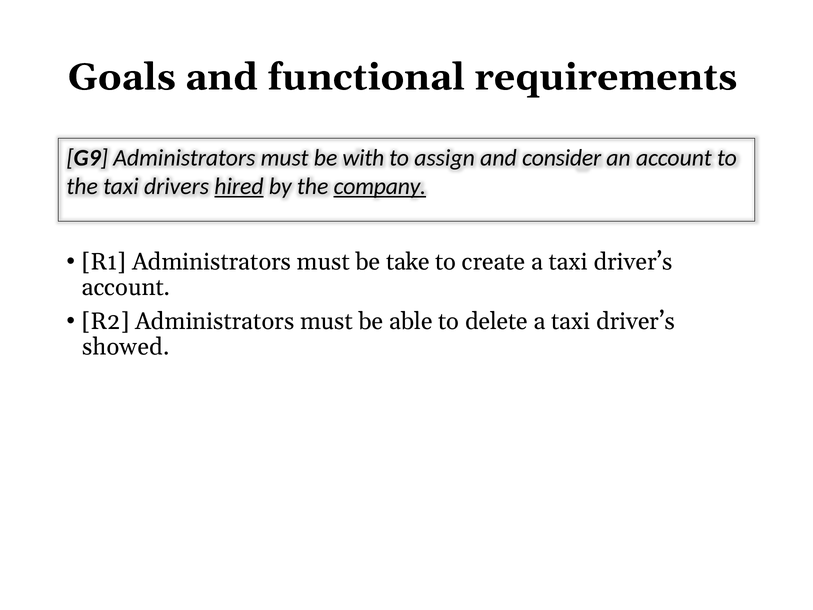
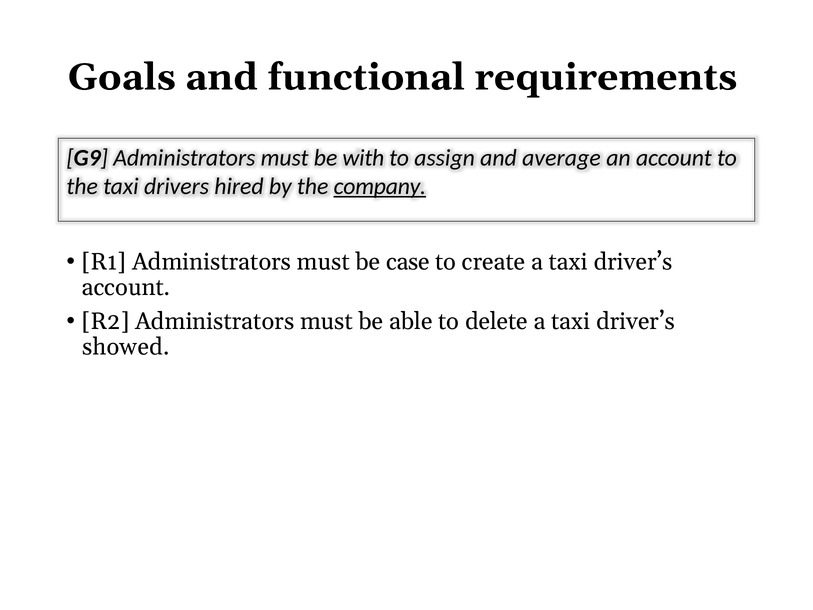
consider: consider -> average
hired underline: present -> none
take: take -> case
